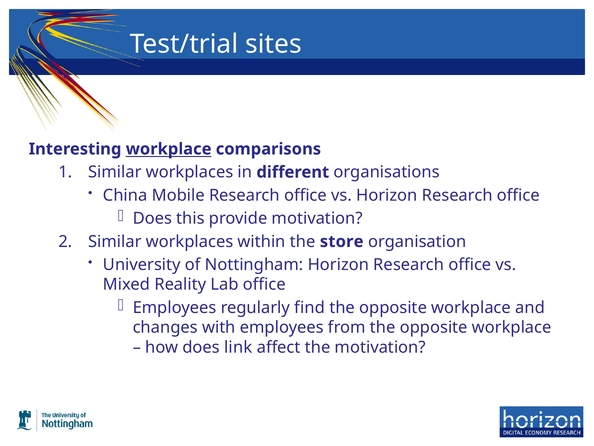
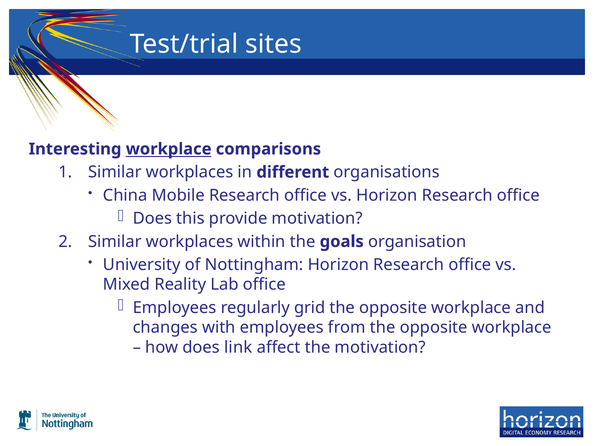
store: store -> goals
find: find -> grid
